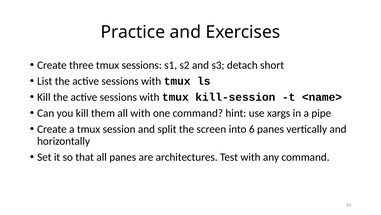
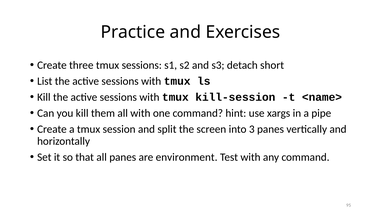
6: 6 -> 3
architectures: architectures -> environment
